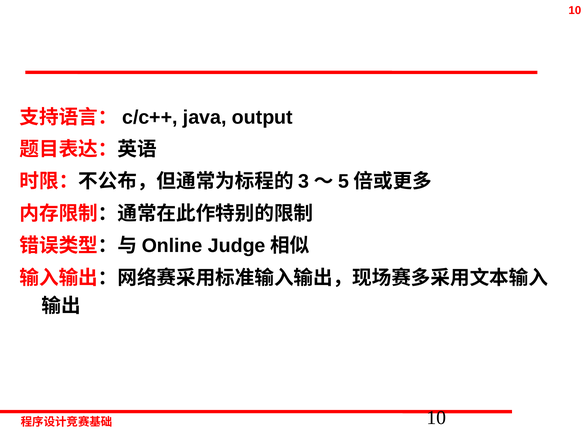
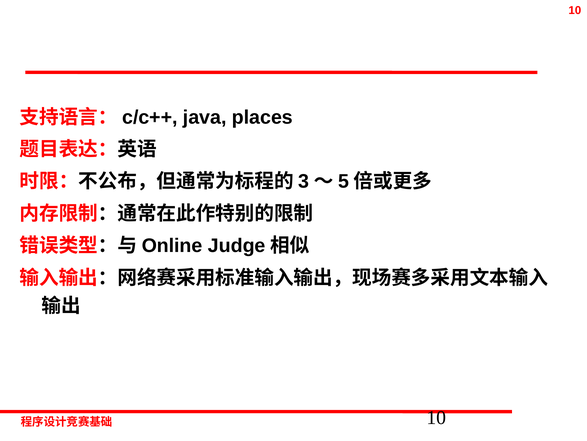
output: output -> places
